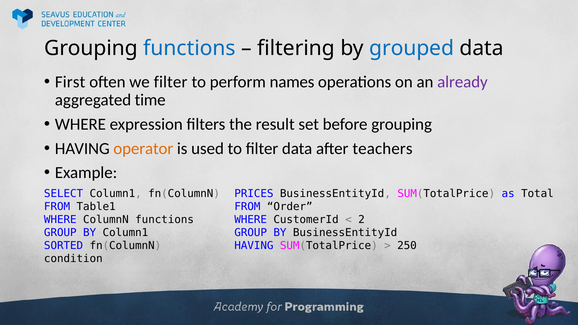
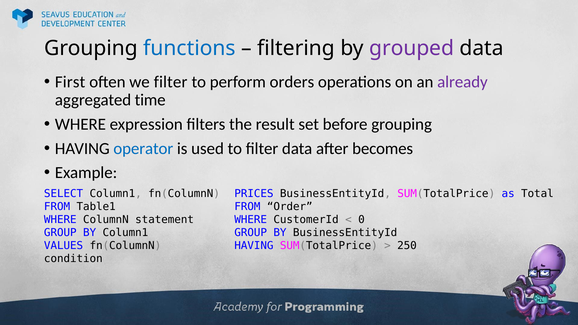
grouped colour: blue -> purple
names: names -> orders
operator colour: orange -> blue
teachers: teachers -> becomes
ColumnN functions: functions -> statement
2: 2 -> 0
SORTED: SORTED -> VALUES
